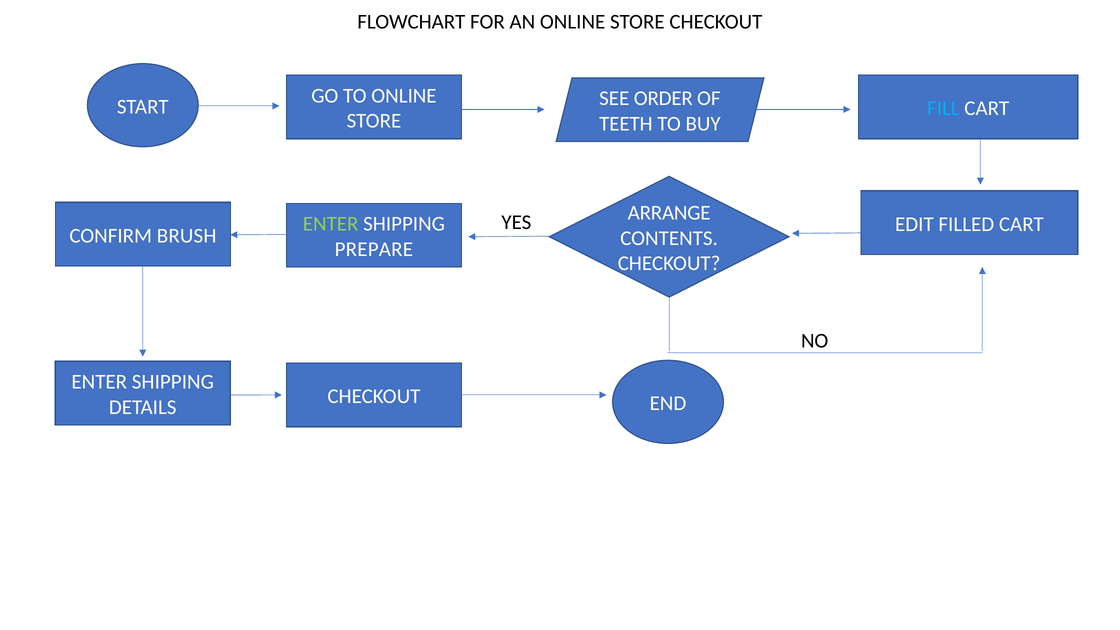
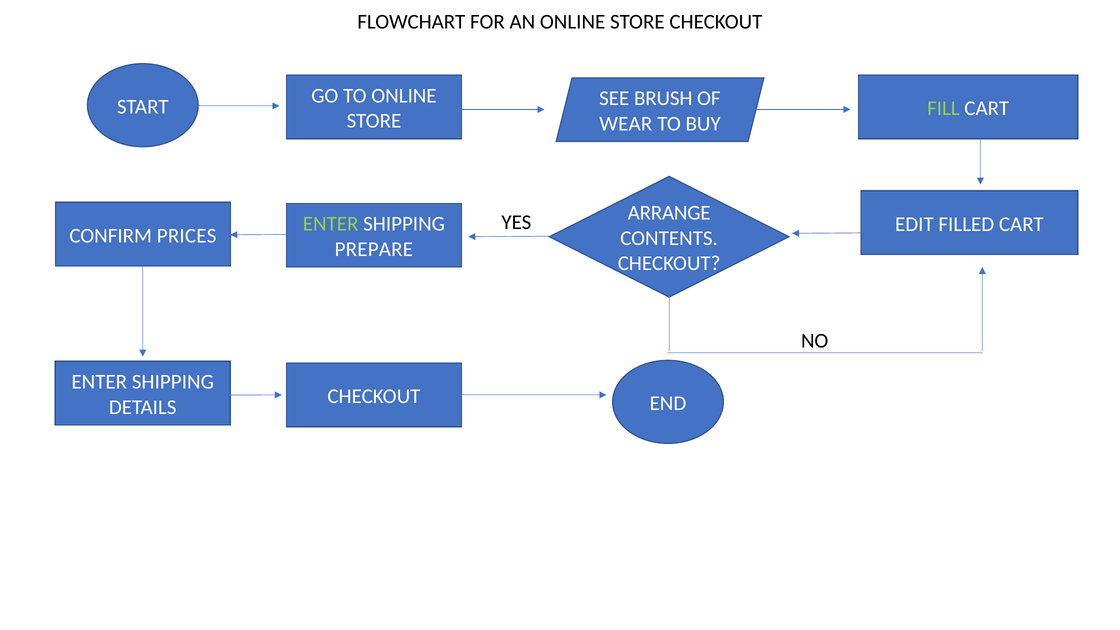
ORDER: ORDER -> BRUSH
FILL colour: light blue -> light green
TEETH: TEETH -> WEAR
BRUSH: BRUSH -> PRICES
